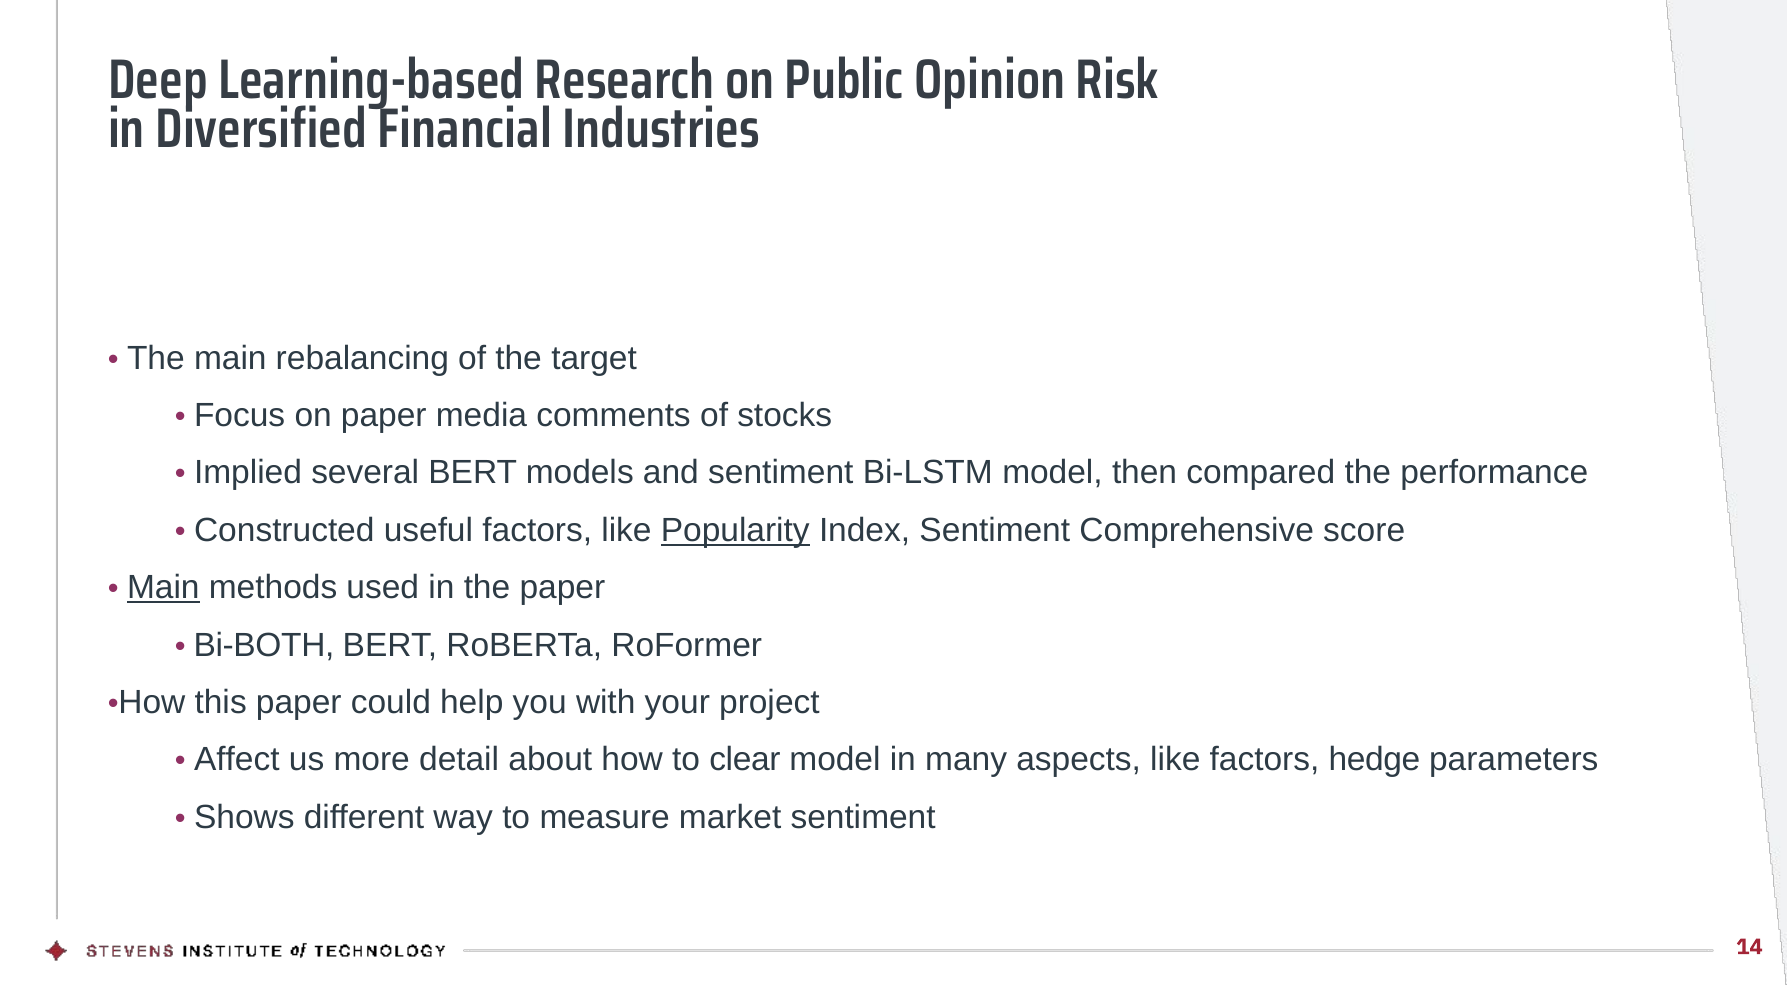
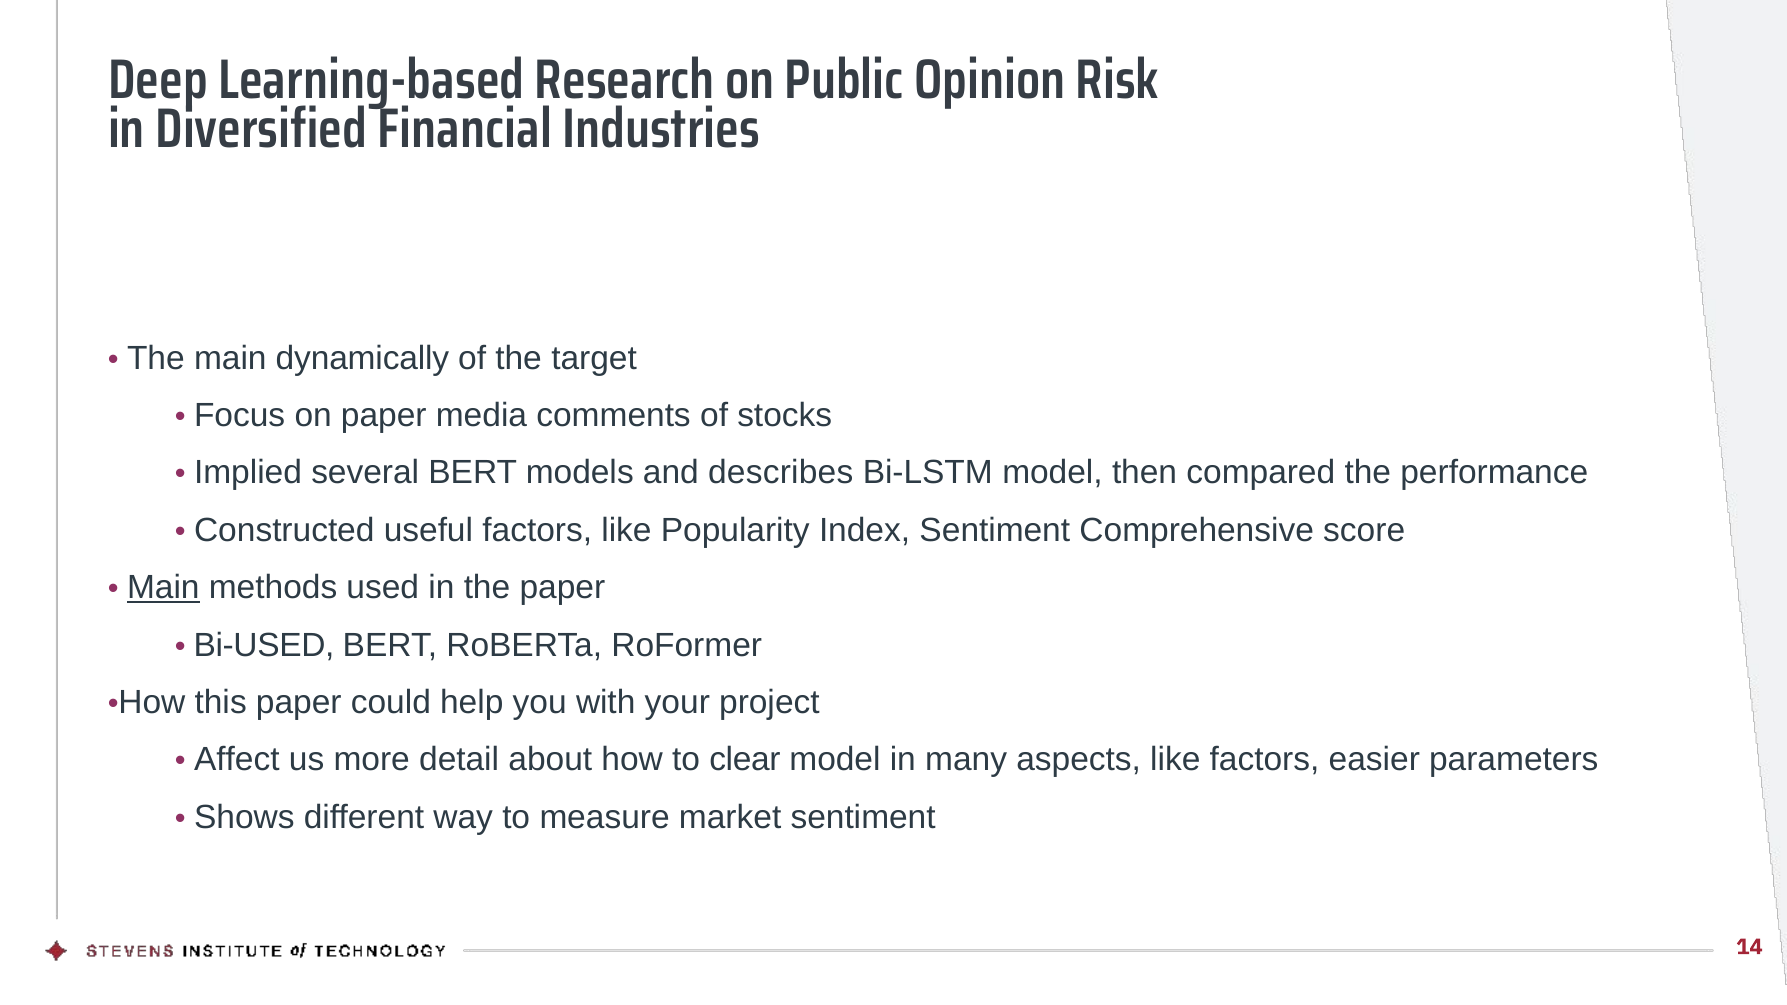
rebalancing: rebalancing -> dynamically
and sentiment: sentiment -> describes
Popularity underline: present -> none
Bi-BOTH: Bi-BOTH -> Bi-USED
hedge: hedge -> easier
